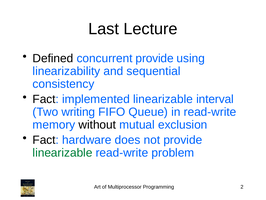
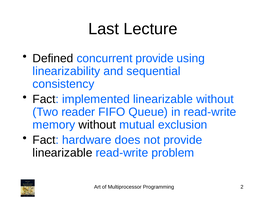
linearizable interval: interval -> without
writing: writing -> reader
linearizable at (62, 152) colour: green -> black
